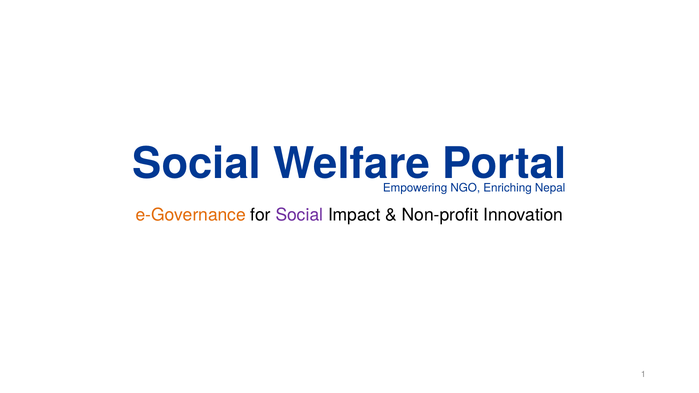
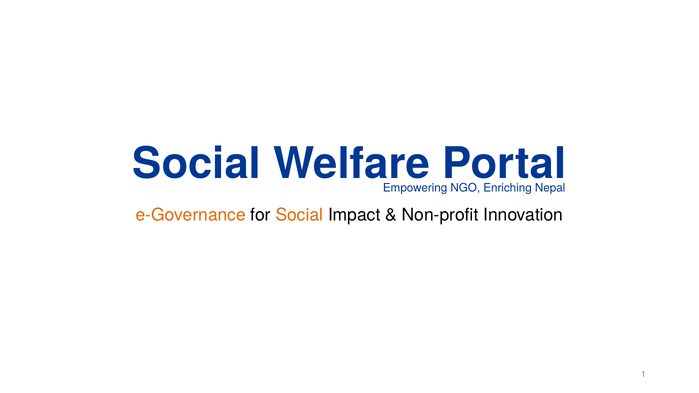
Social at (299, 215) colour: purple -> orange
